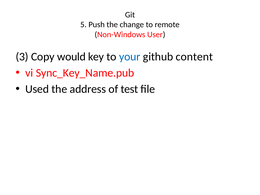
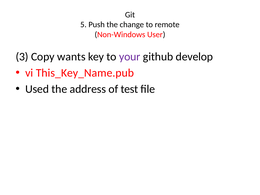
would: would -> wants
your colour: blue -> purple
content: content -> develop
Sync_Key_Name.pub: Sync_Key_Name.pub -> This_Key_Name.pub
